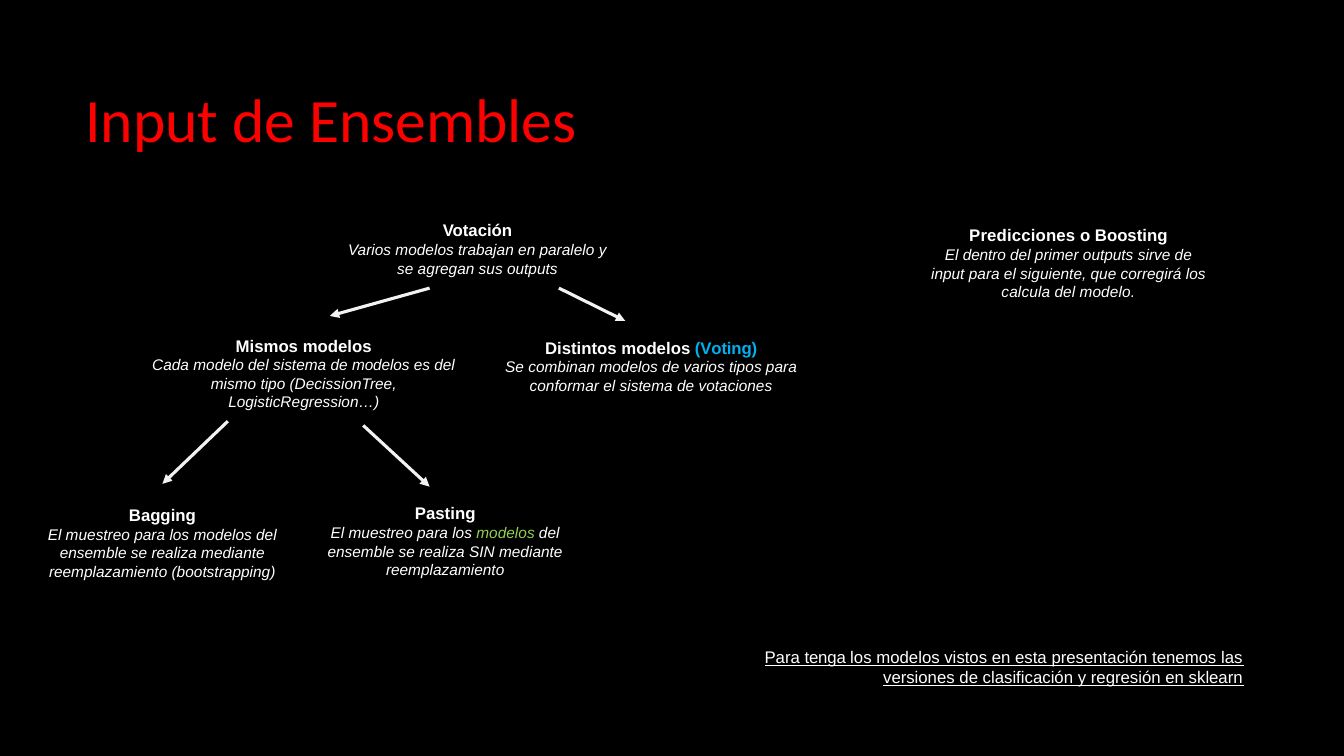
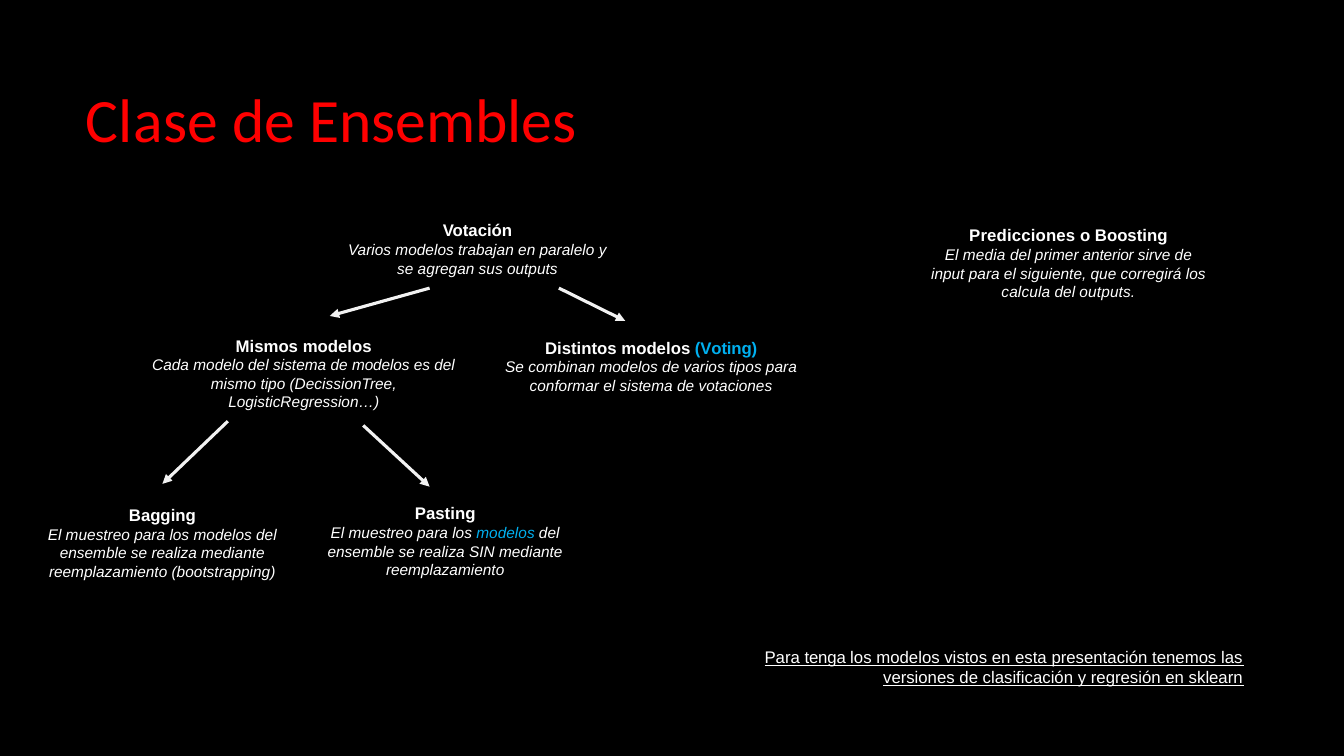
Input at (152, 122): Input -> Clase
dentro: dentro -> media
primer outputs: outputs -> anterior
del modelo: modelo -> outputs
modelos at (506, 534) colour: light green -> light blue
